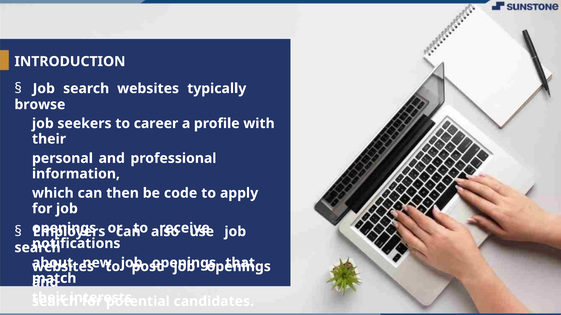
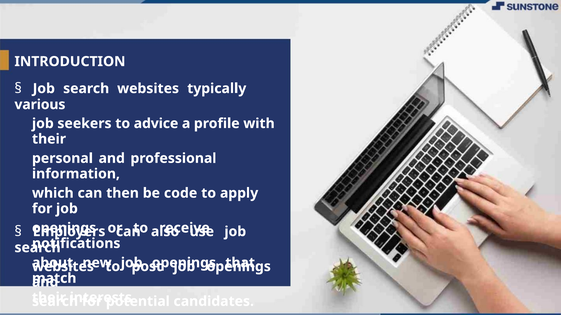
browse: browse -> various
career: career -> advice
